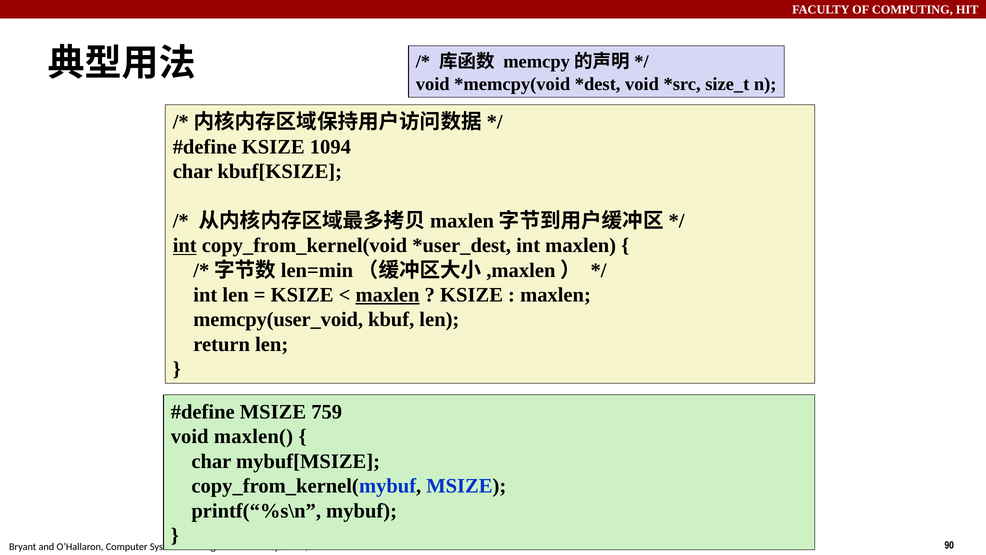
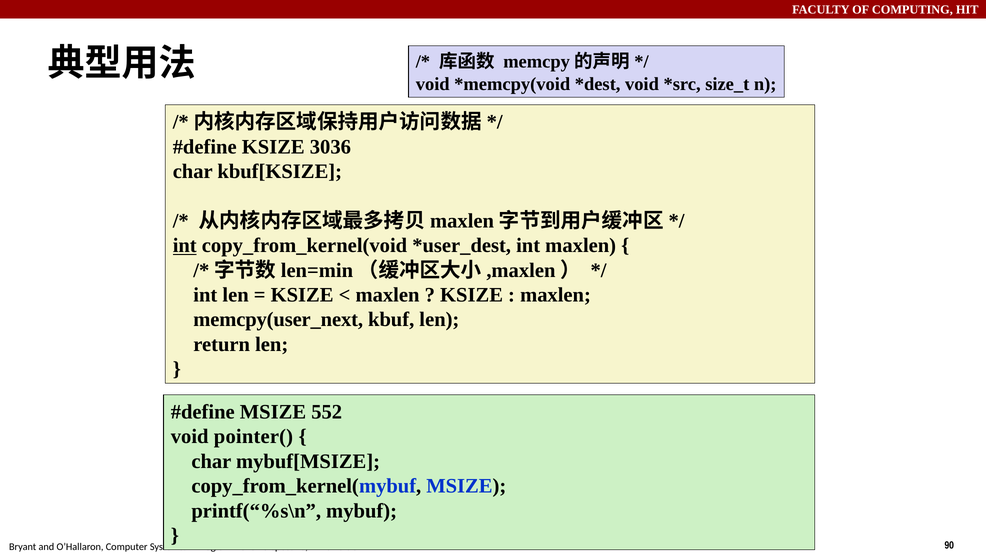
1094: 1094 -> 3036
maxlen at (388, 295) underline: present -> none
memcpy(user_void: memcpy(user_void -> memcpy(user_next
759: 759 -> 552
maxlen(: maxlen( -> pointer(
